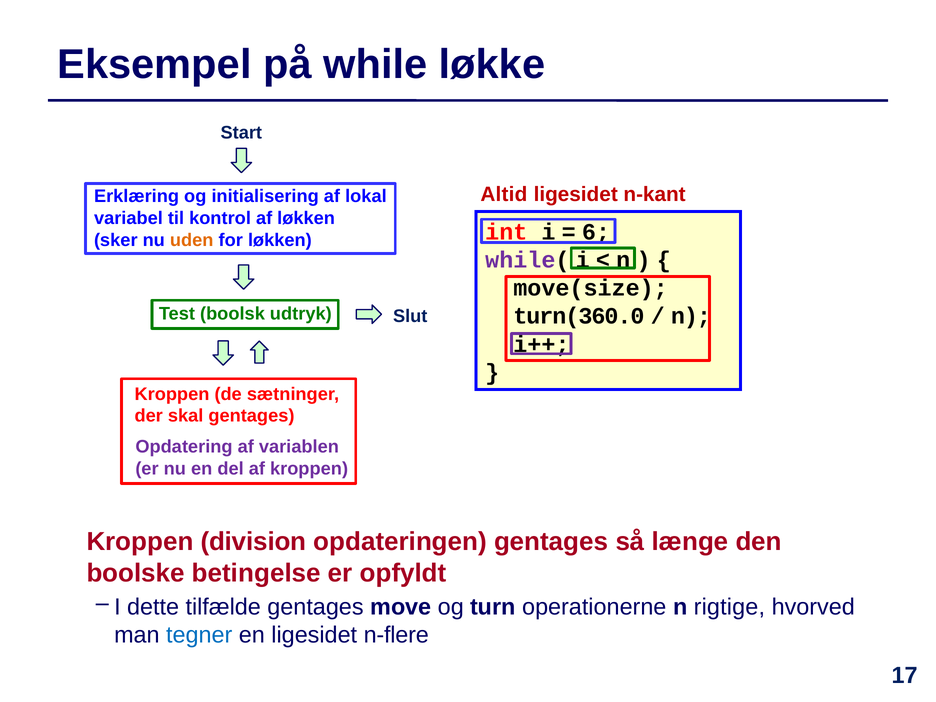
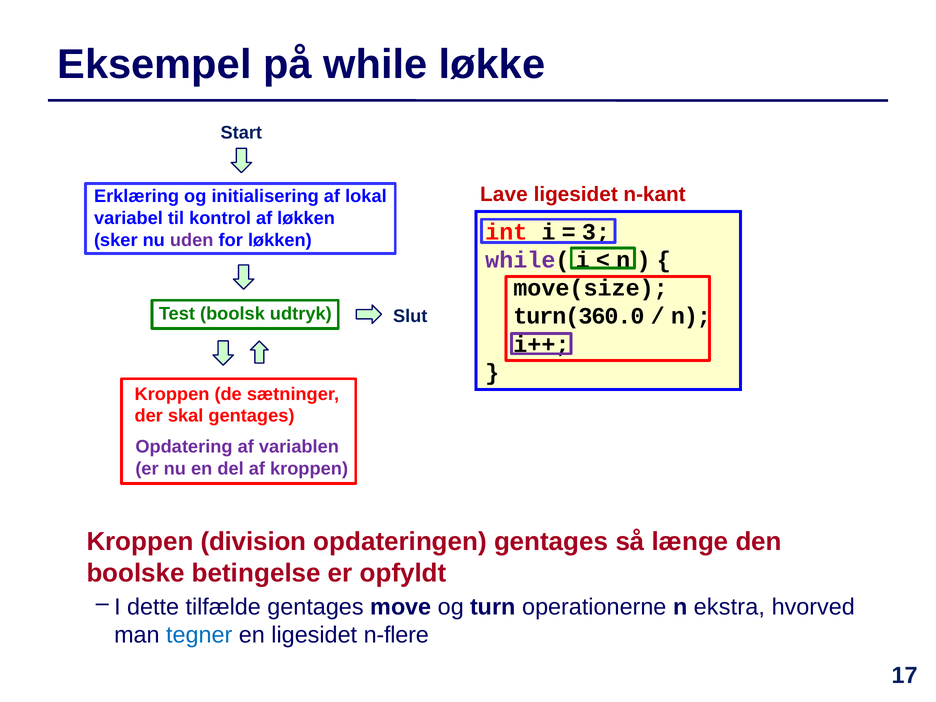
Altid: Altid -> Lave
6: 6 -> 3
uden colour: orange -> purple
rigtige: rigtige -> ekstra
